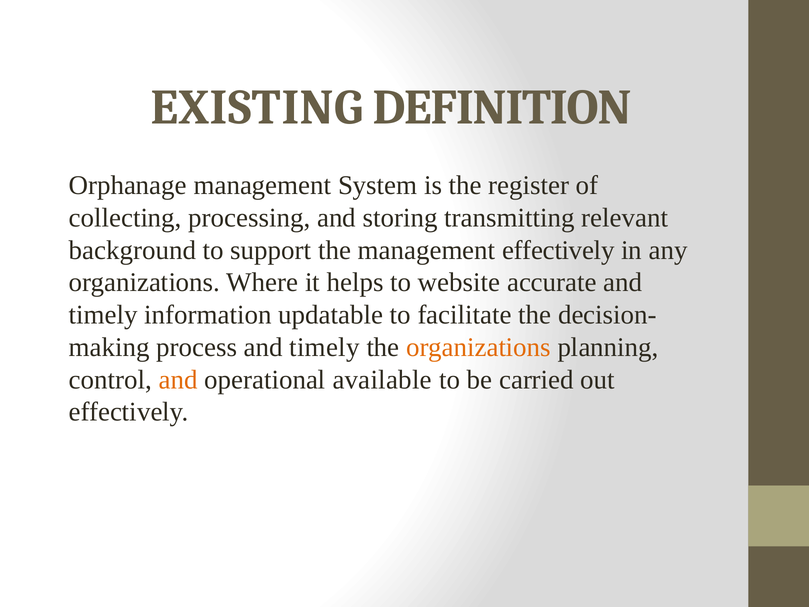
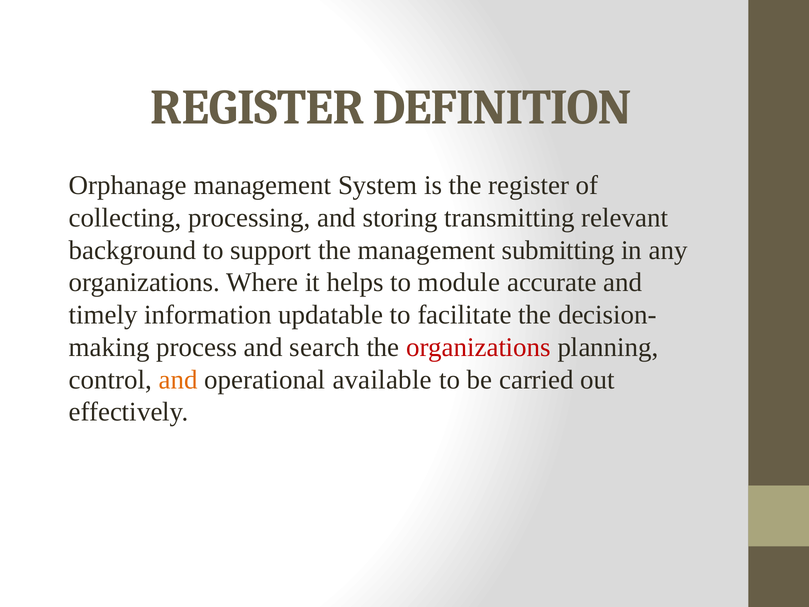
EXISTING at (257, 107): EXISTING -> REGISTER
management effectively: effectively -> submitting
website: website -> module
process and timely: timely -> search
organizations at (478, 347) colour: orange -> red
